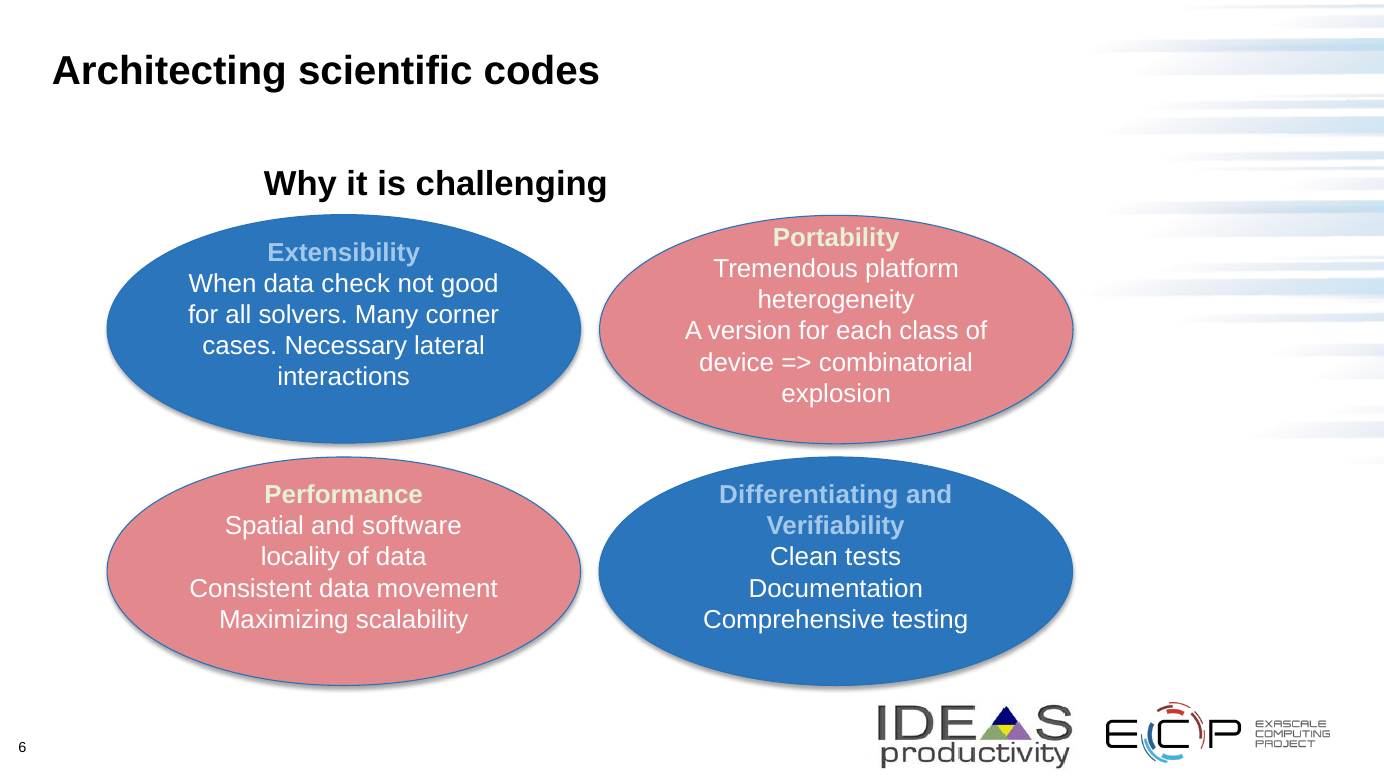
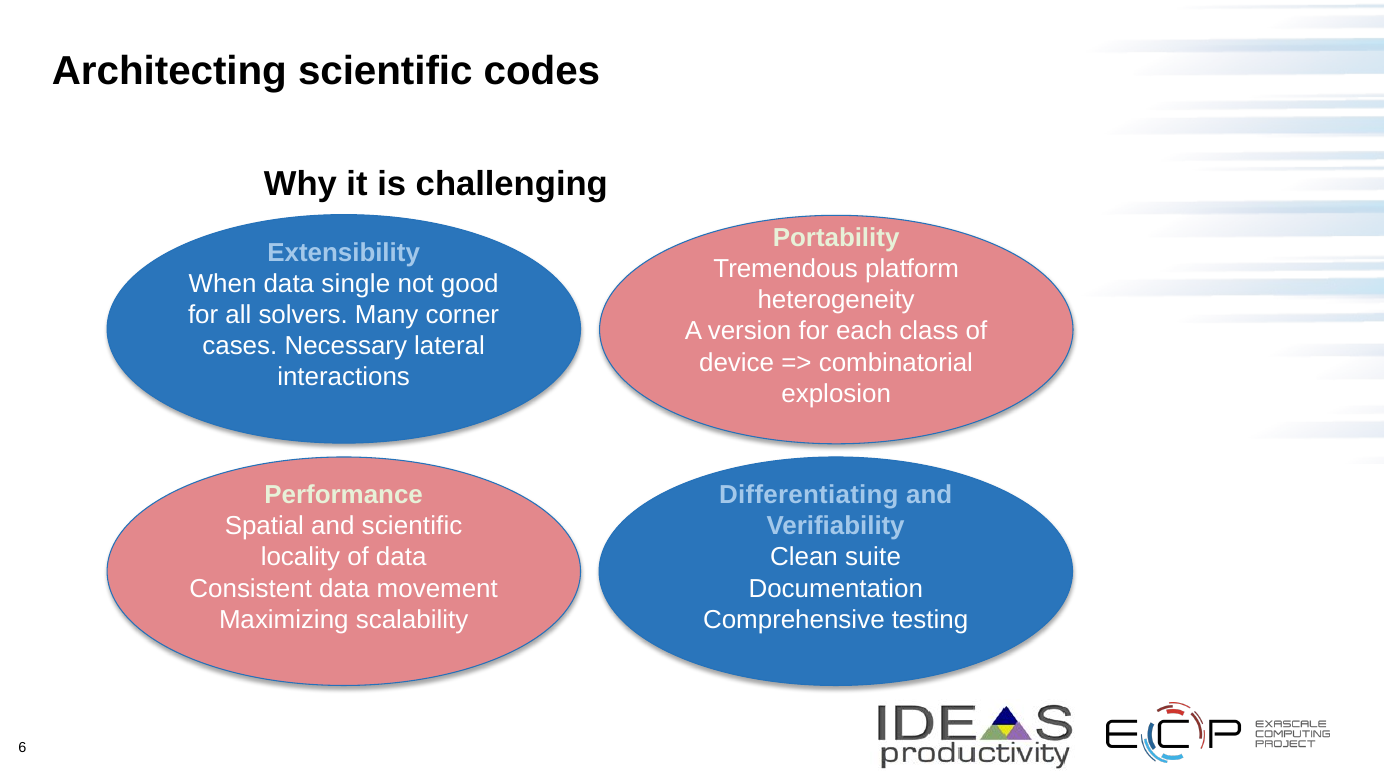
check: check -> single
and software: software -> scientific
tests: tests -> suite
